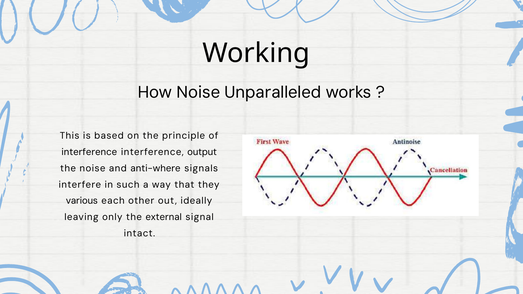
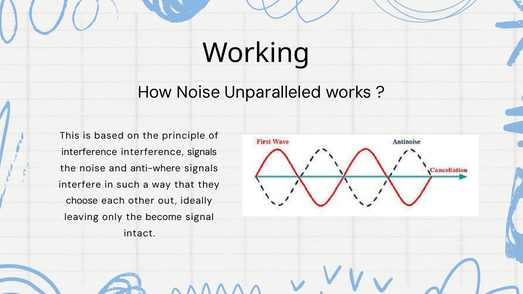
interference output: output -> signals
various: various -> choose
external: external -> become
